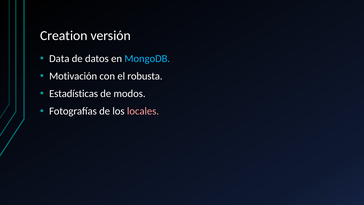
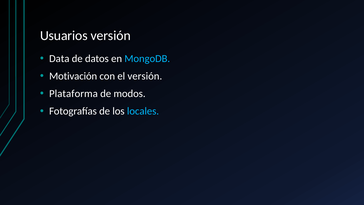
Creation: Creation -> Usuarios
el robusta: robusta -> versión
Estadísticas: Estadísticas -> Plataforma
locales colour: pink -> light blue
